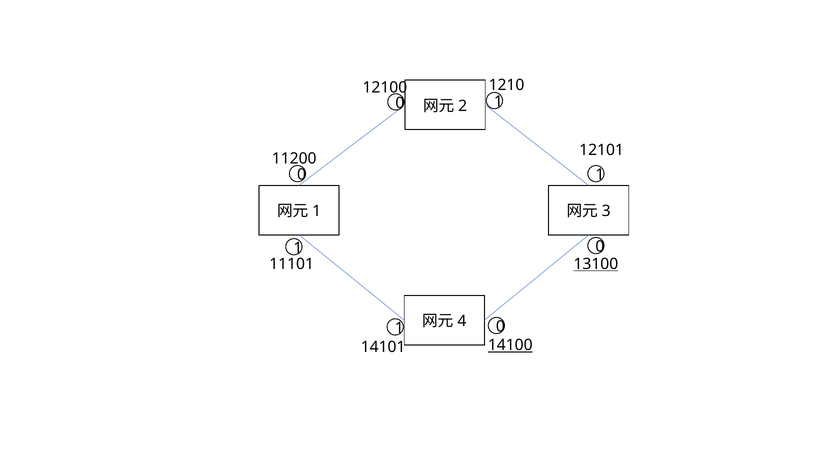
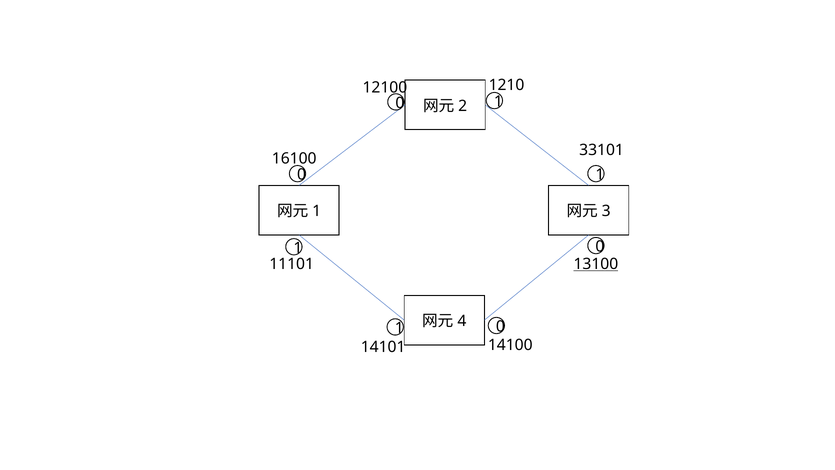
12101: 12101 -> 33101
11200: 11200 -> 16100
14100 underline: present -> none
